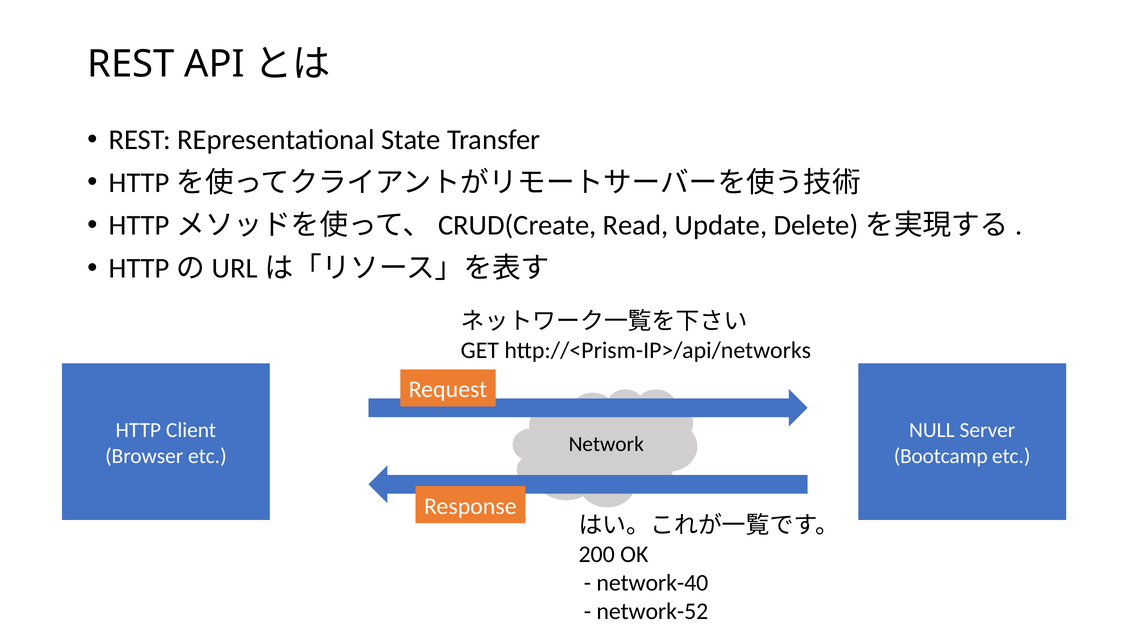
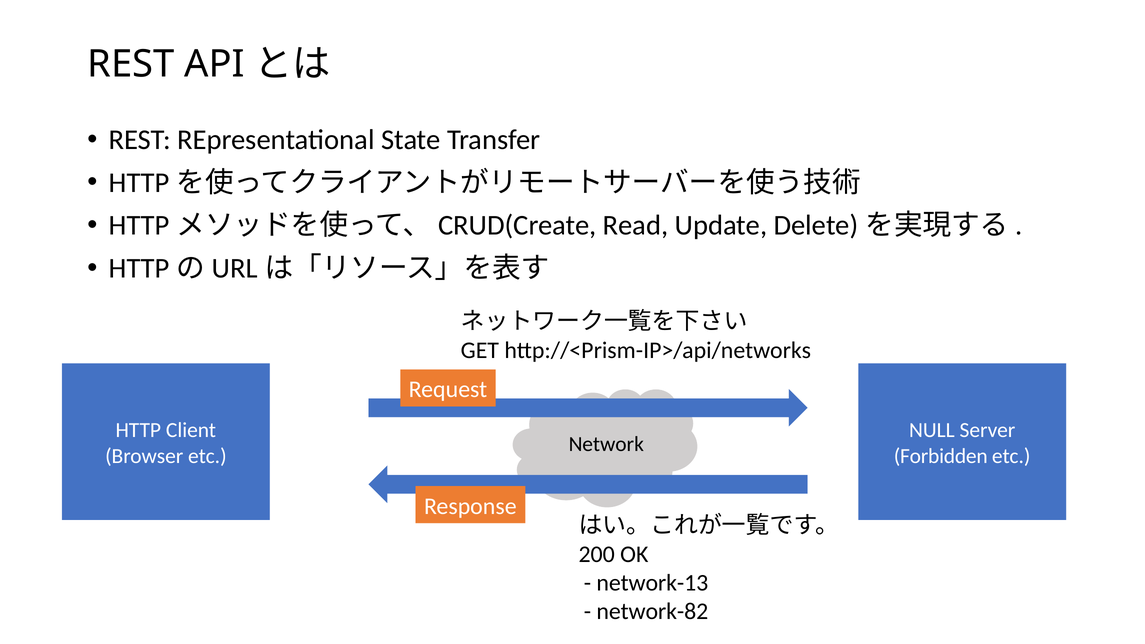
Bootcamp: Bootcamp -> Forbidden
network-40: network-40 -> network-13
network-52: network-52 -> network-82
